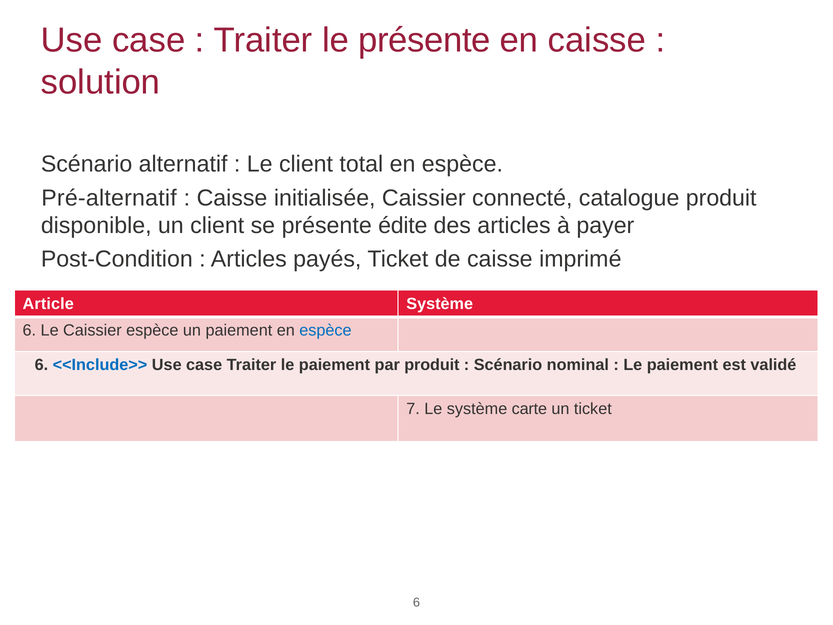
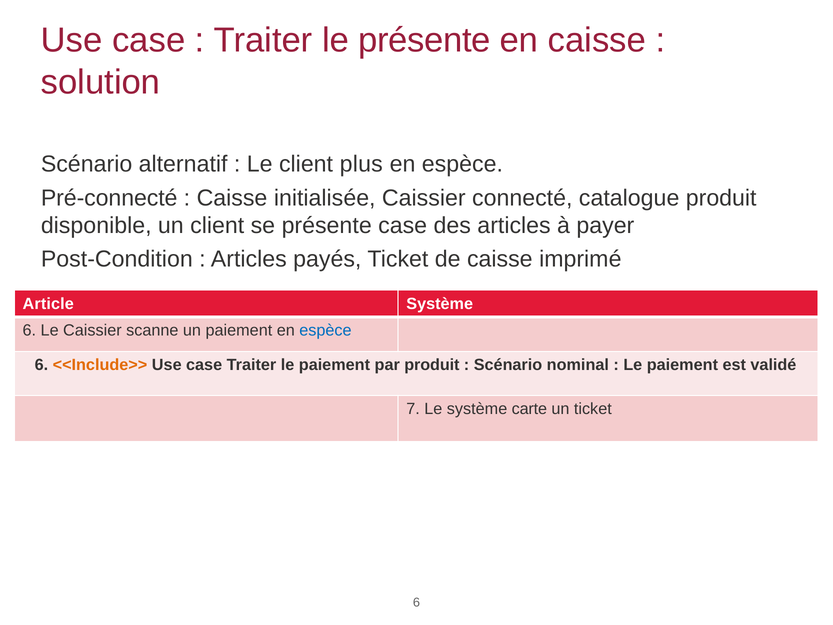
total: total -> plus
Pré-alternatif: Pré-alternatif -> Pré-connecté
présente édite: édite -> case
Caissier espèce: espèce -> scanne
<<Include>> colour: blue -> orange
